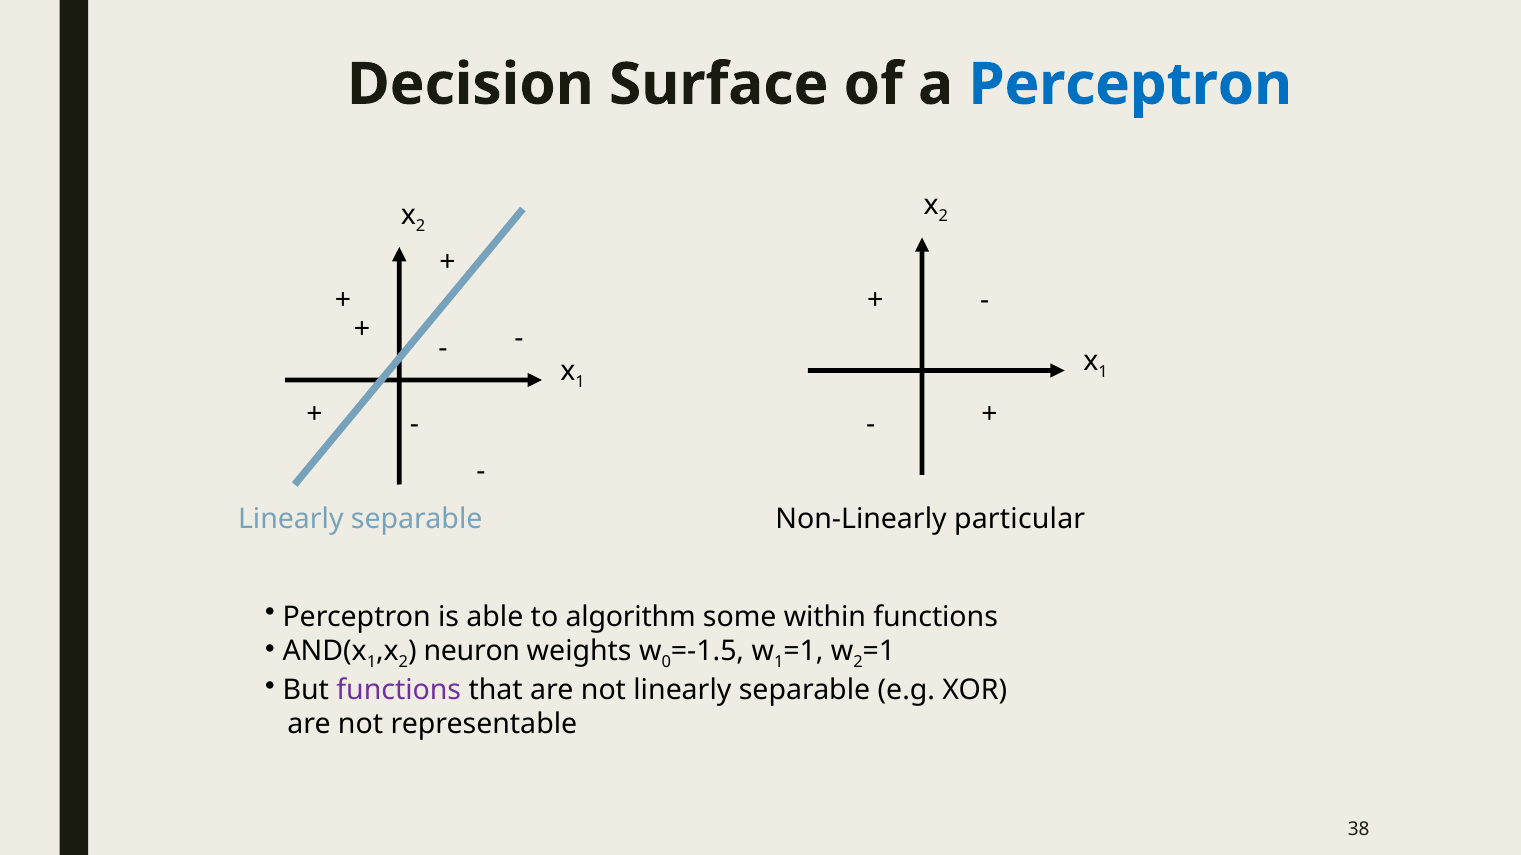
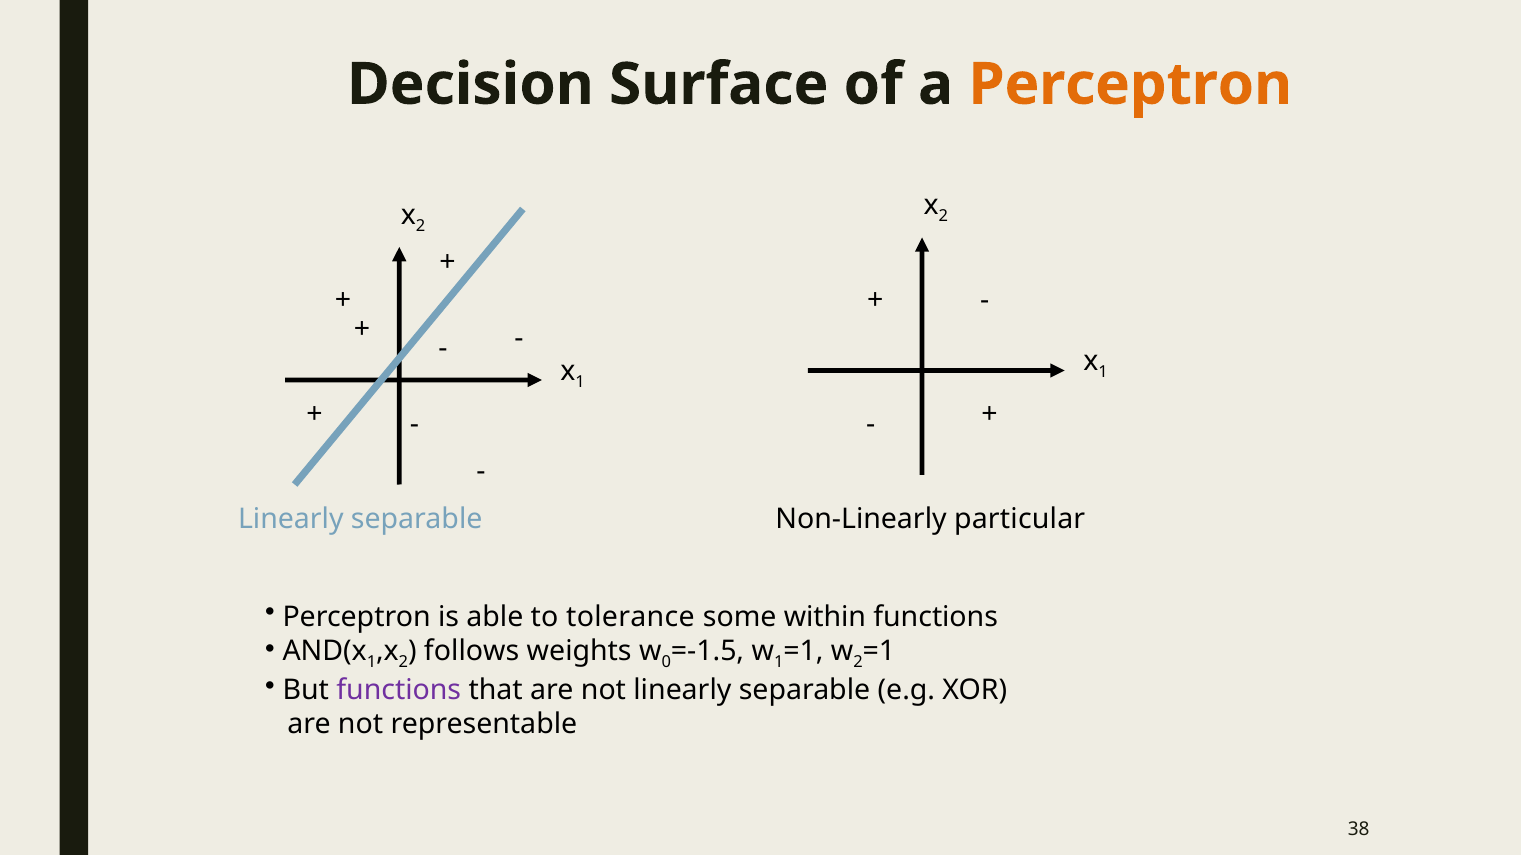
Perceptron at (1130, 85) colour: blue -> orange
algorithm: algorithm -> tolerance
neuron: neuron -> follows
